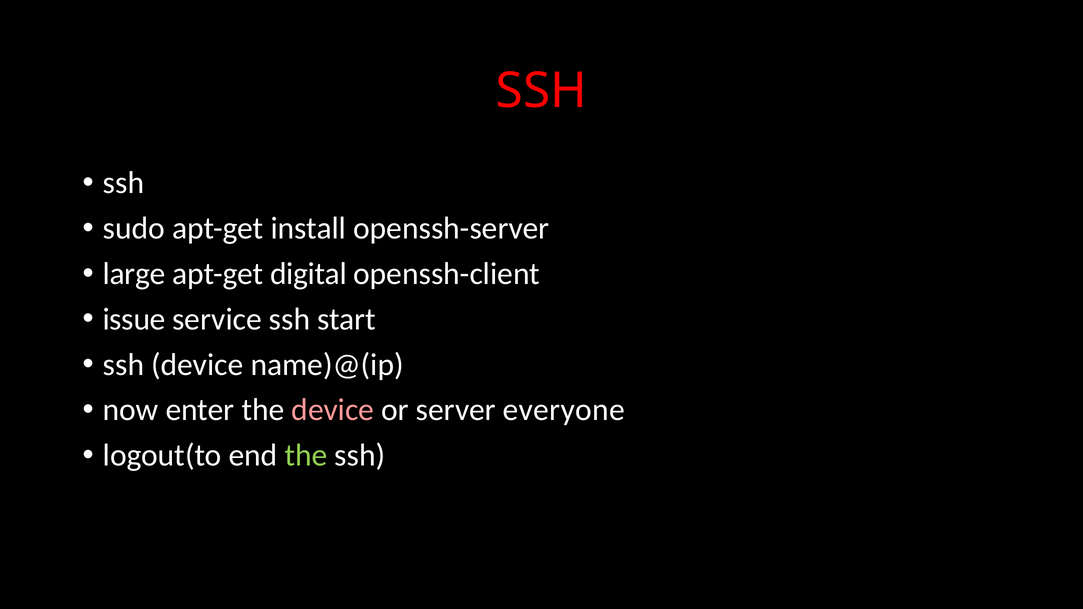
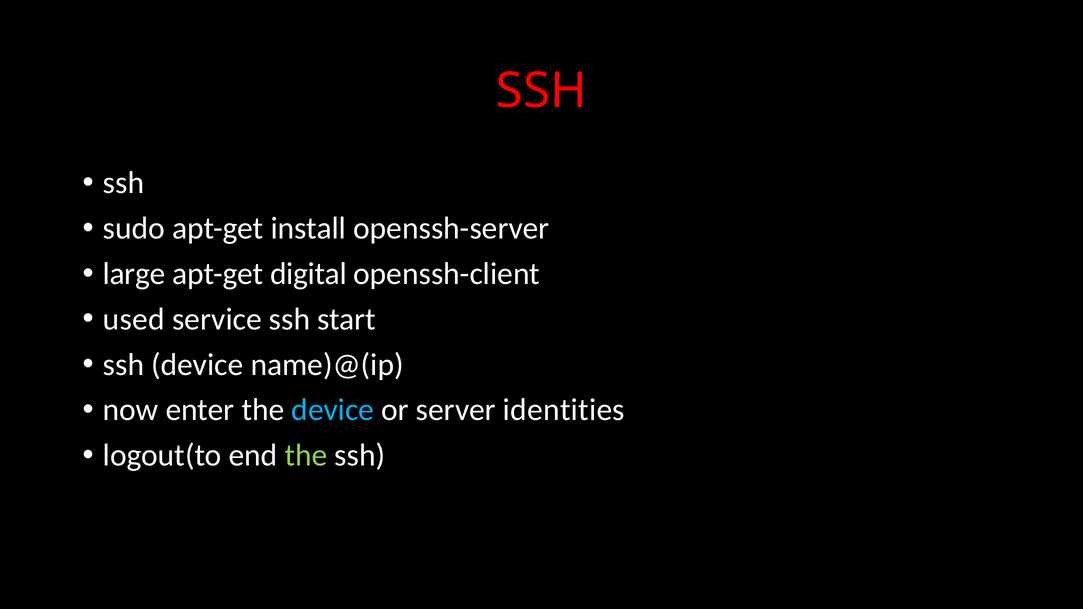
issue: issue -> used
device at (333, 410) colour: pink -> light blue
everyone: everyone -> identities
